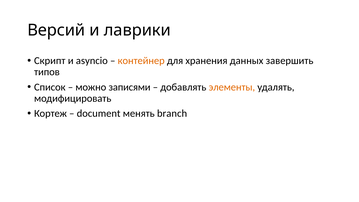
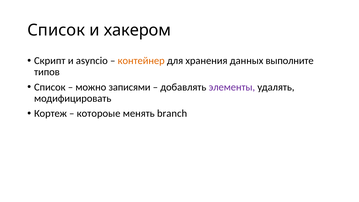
Версий at (56, 30): Версий -> Список
лаврики: лаврики -> хакером
завершить: завершить -> выполните
элементы colour: orange -> purple
document: document -> котороые
